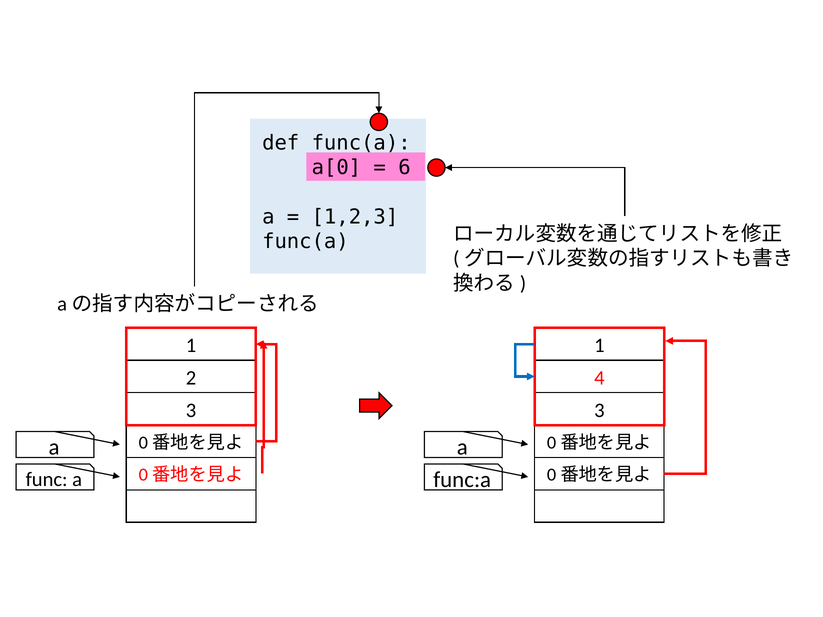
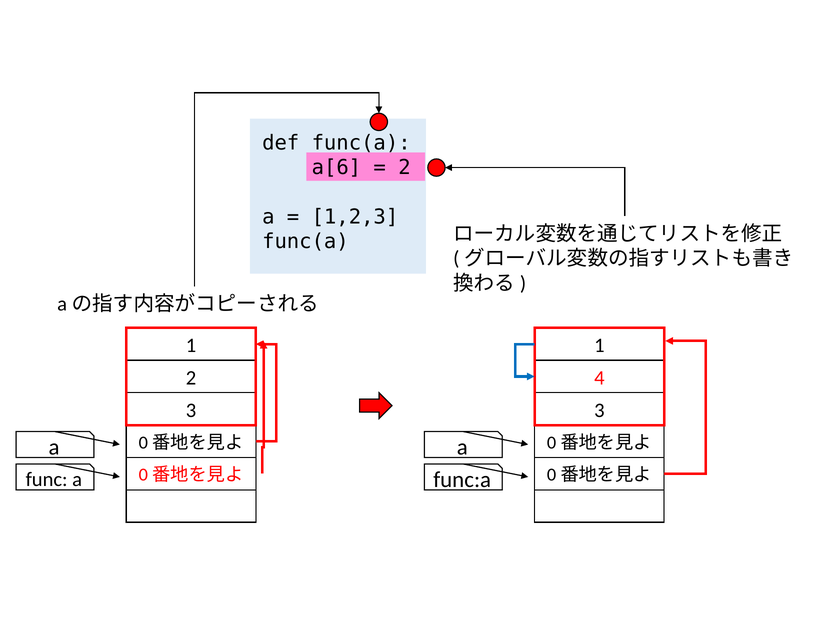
a[0: a[0 -> a[6
6 at (404, 167): 6 -> 2
